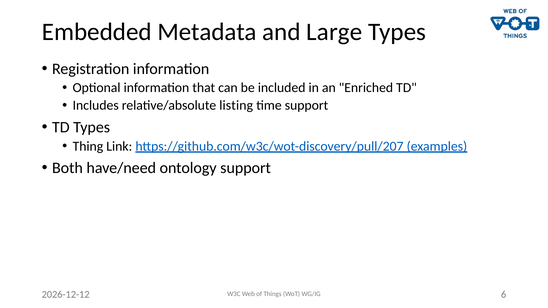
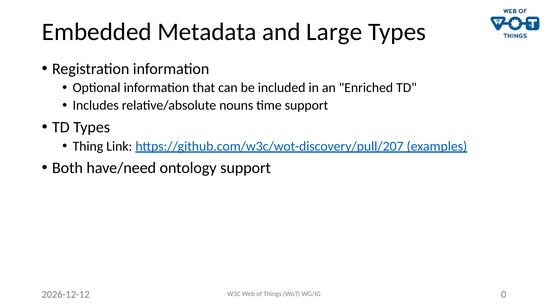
listing: listing -> nouns
6: 6 -> 0
